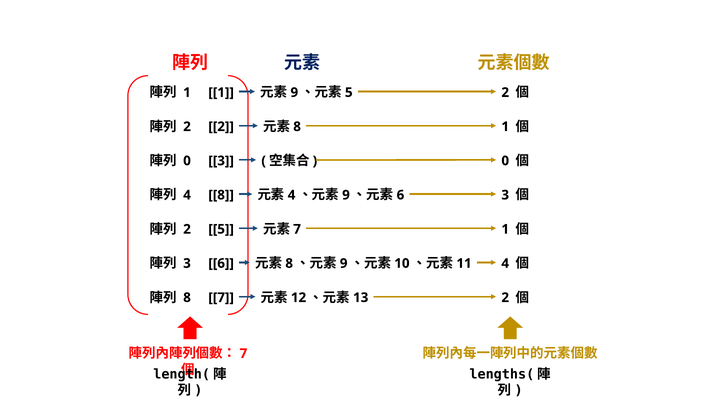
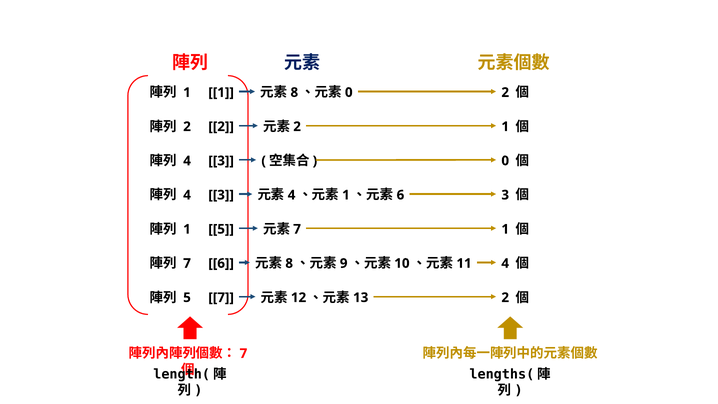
9 at (294, 92): 9 -> 8
5 at (349, 92): 5 -> 0
8 at (297, 127): 8 -> 2
0 at (187, 161): 0 -> 4
8 at (221, 195): 8 -> 3
9 at (346, 195): 9 -> 1
2 at (187, 229): 2 -> 1
3 at (187, 263): 3 -> 7
8 at (187, 297): 8 -> 5
